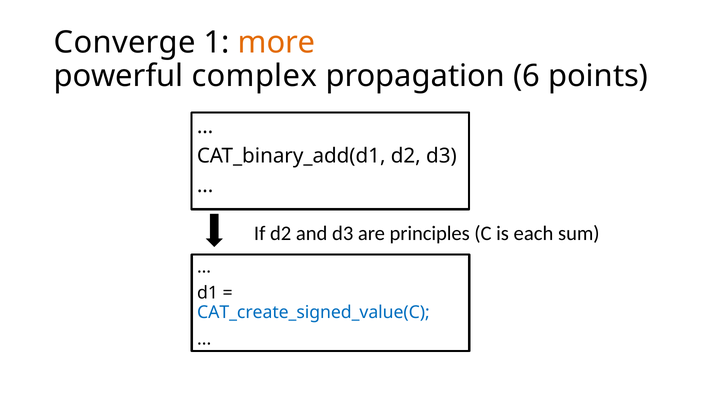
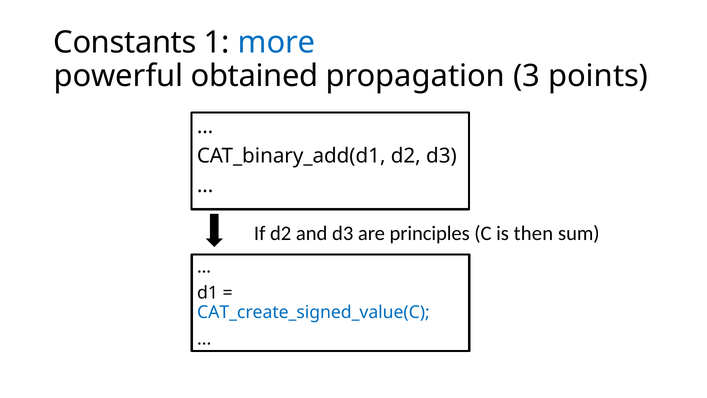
Converge: Converge -> Constants
more colour: orange -> blue
complex: complex -> obtained
6: 6 -> 3
each: each -> then
